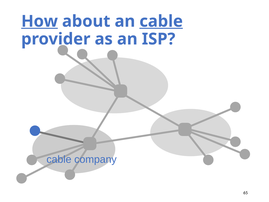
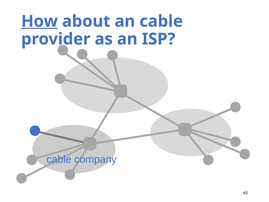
cable at (161, 21) underline: present -> none
